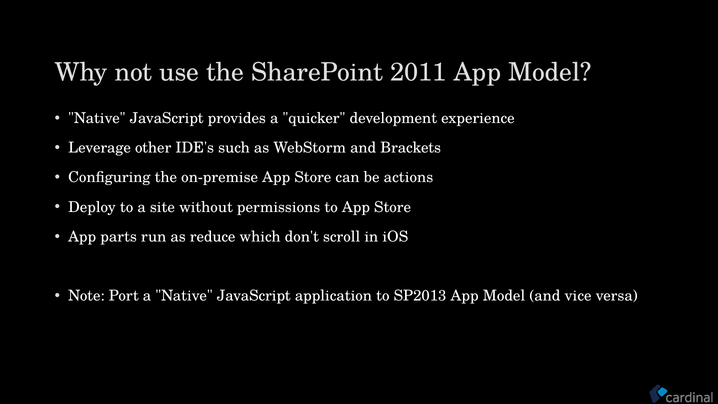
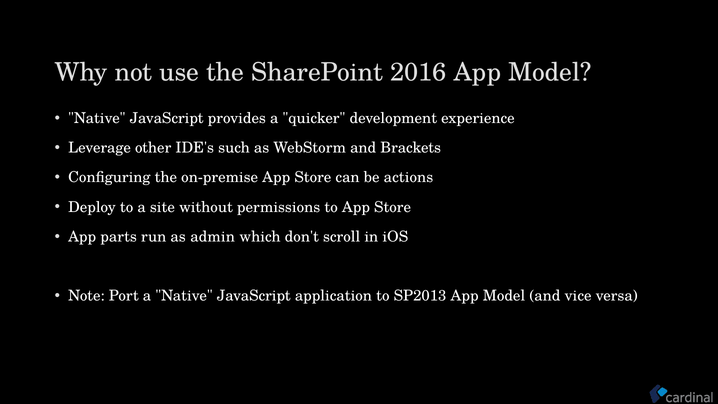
2011: 2011 -> 2016
reduce: reduce -> admin
